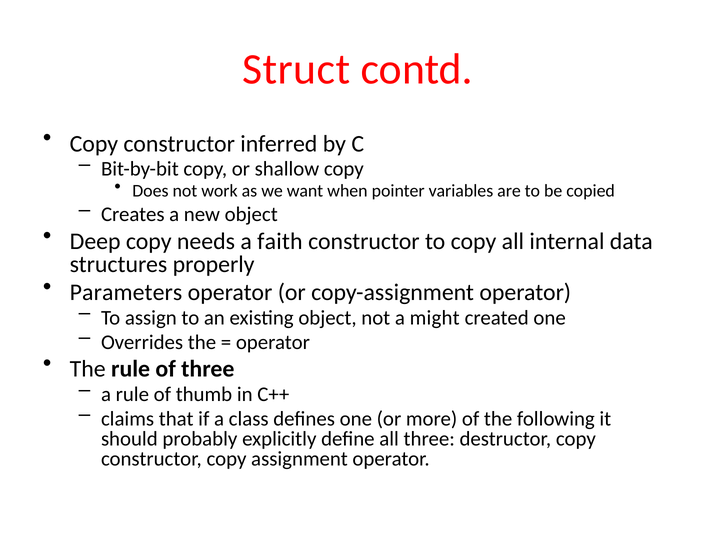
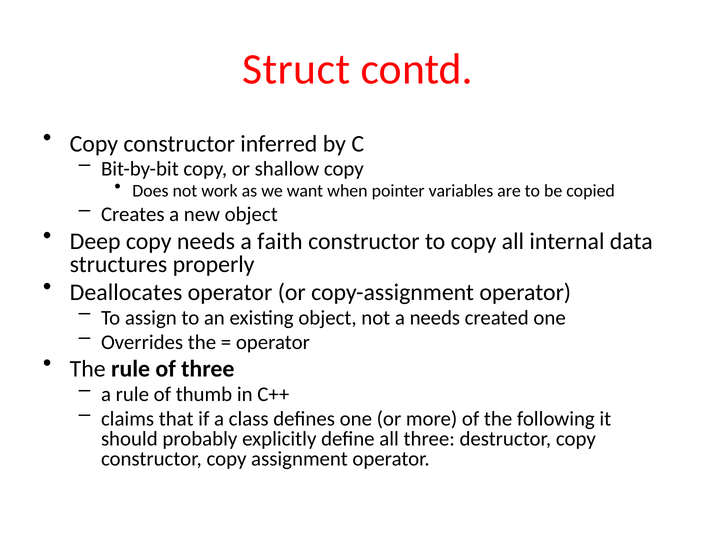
Parameters: Parameters -> Deallocates
a might: might -> needs
